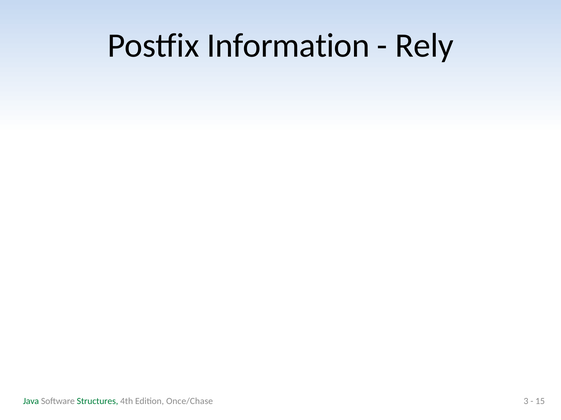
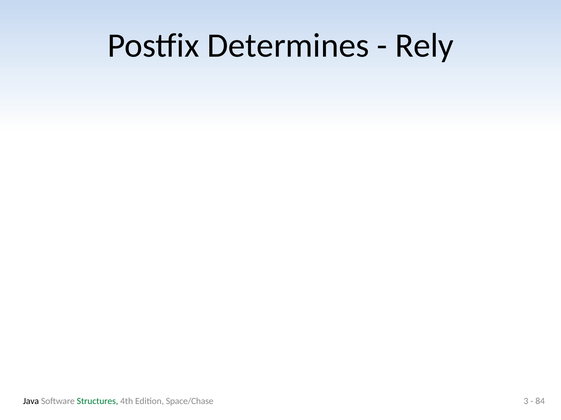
Information: Information -> Determines
Java colour: green -> black
Once/Chase: Once/Chase -> Space/Chase
15: 15 -> 84
